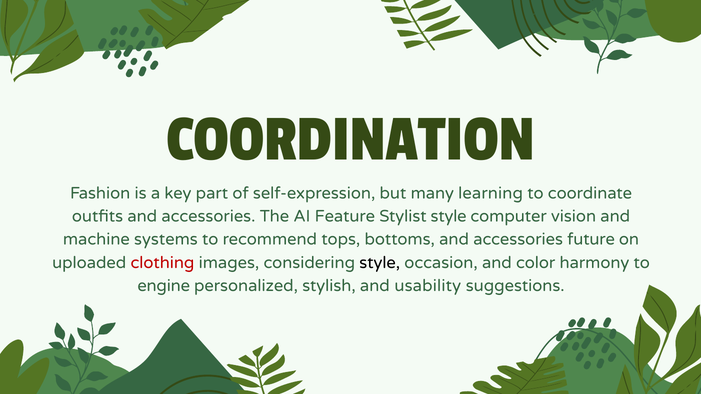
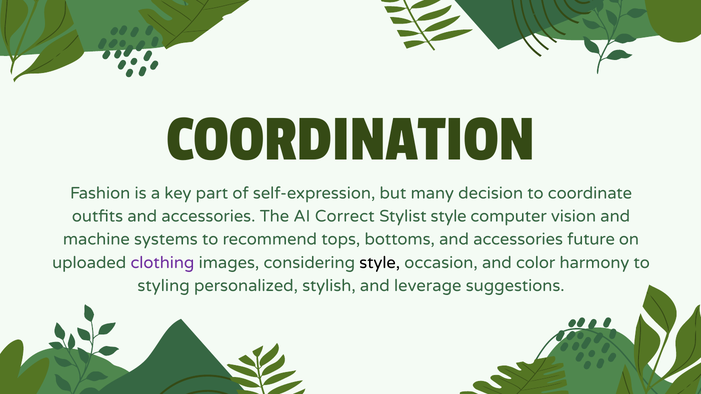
learning: learning -> decision
Feature: Feature -> Correct
clothing colour: red -> purple
engine: engine -> styling
usability: usability -> leverage
